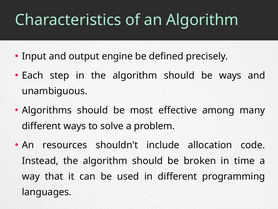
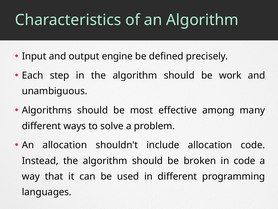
be ways: ways -> work
An resources: resources -> allocation
in time: time -> code
